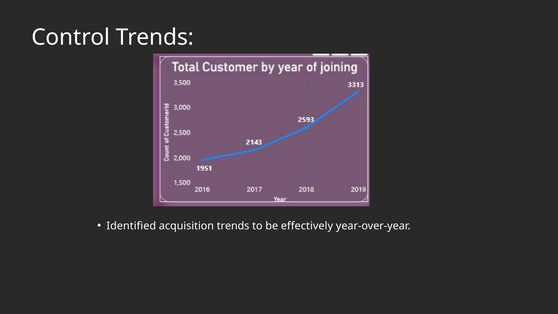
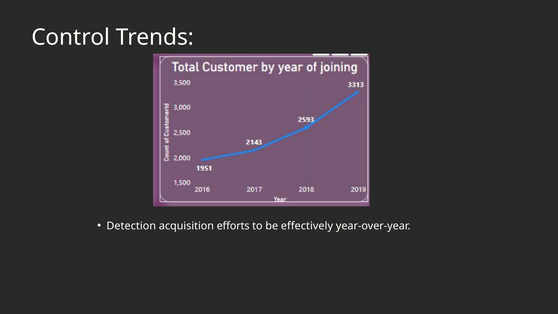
Identified: Identified -> Detection
acquisition trends: trends -> efforts
